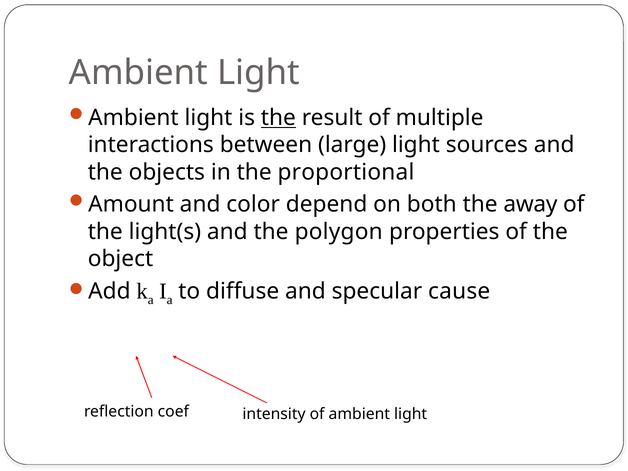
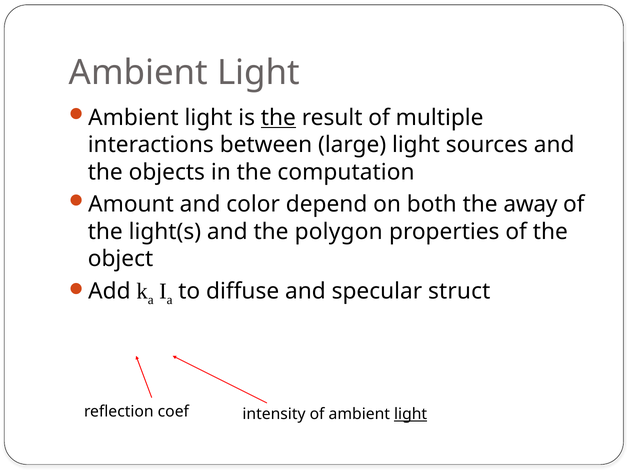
proportional: proportional -> computation
cause: cause -> struct
light at (411, 414) underline: none -> present
